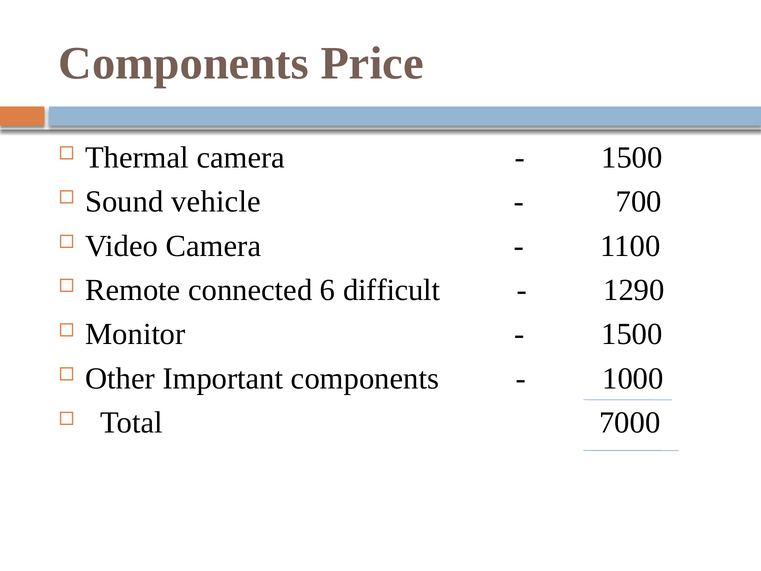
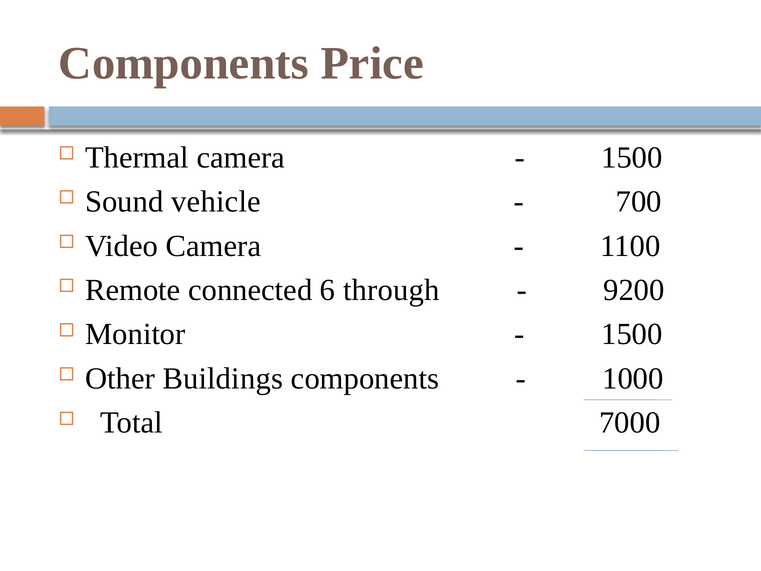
difficult: difficult -> through
1290: 1290 -> 9200
Important: Important -> Buildings
